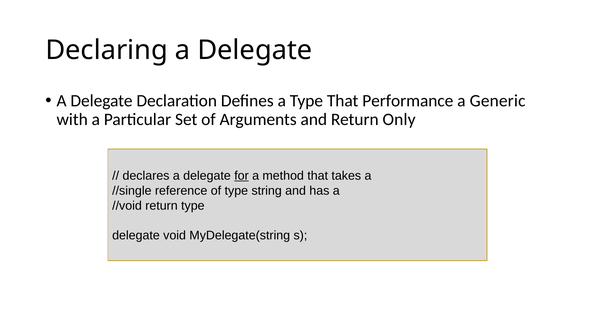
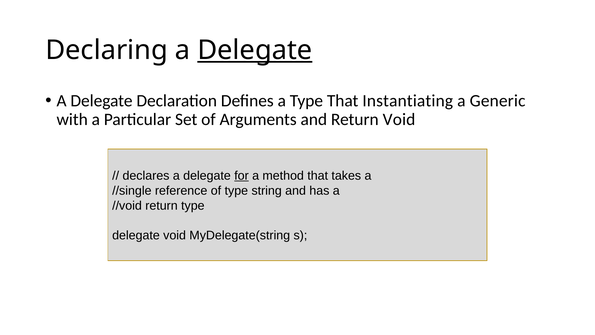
Delegate at (255, 50) underline: none -> present
Performance: Performance -> Instantiating
Return Only: Only -> Void
